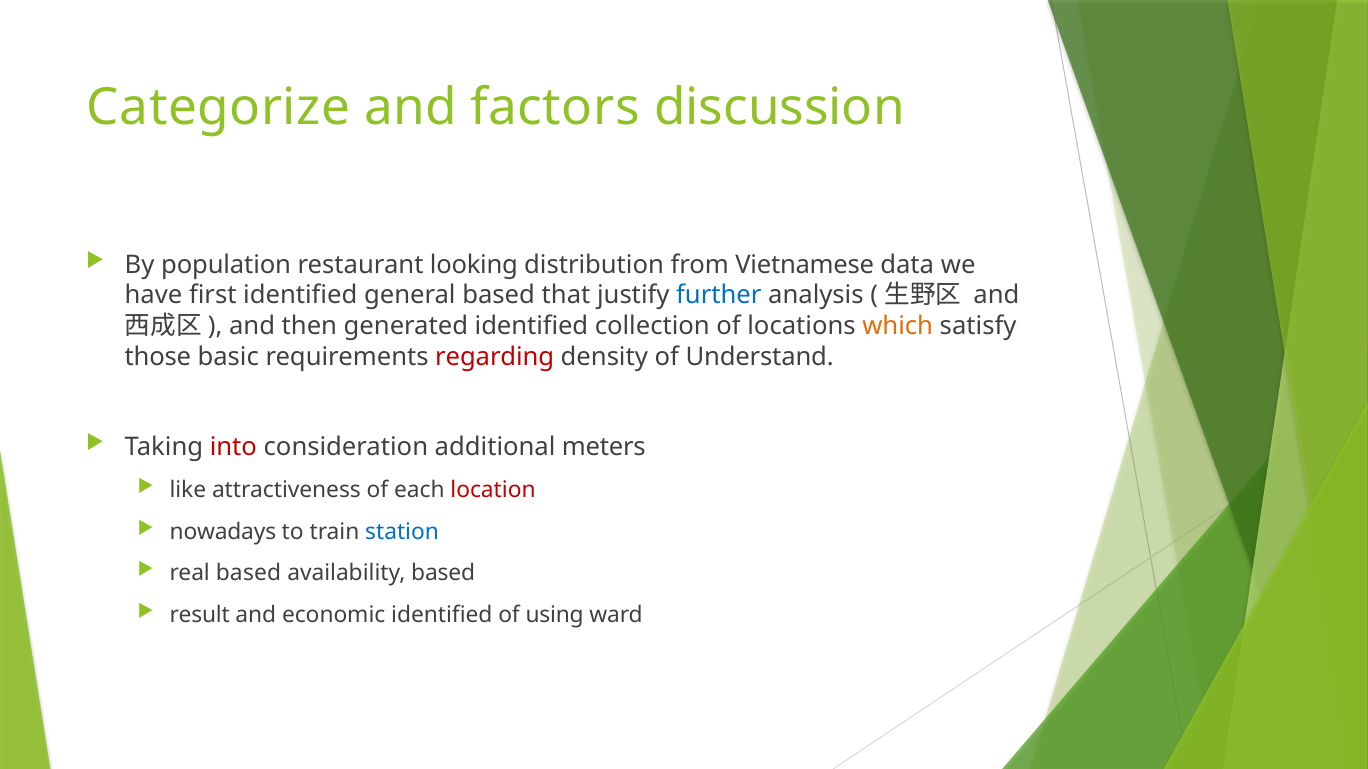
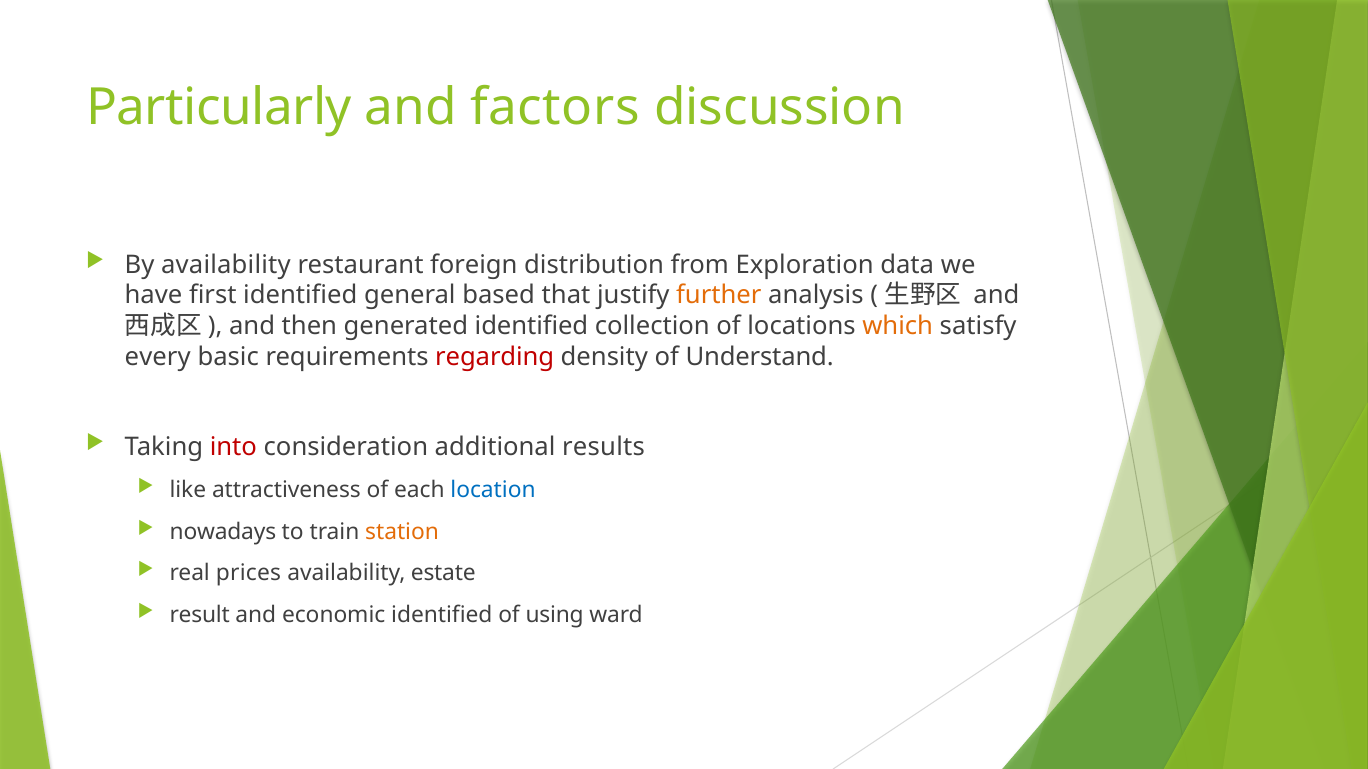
Categorize: Categorize -> Particularly
By population: population -> availability
looking: looking -> foreign
Vietnamese: Vietnamese -> Exploration
further colour: blue -> orange
those: those -> every
meters: meters -> results
location colour: red -> blue
station colour: blue -> orange
real based: based -> prices
availability based: based -> estate
